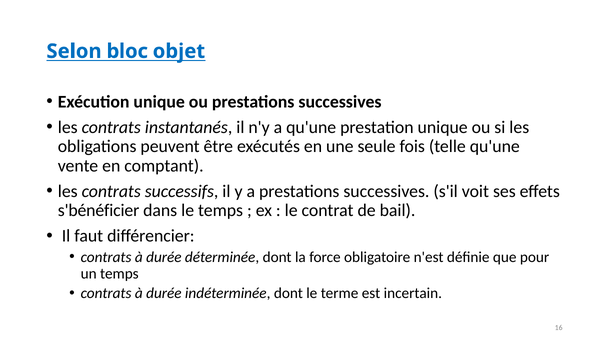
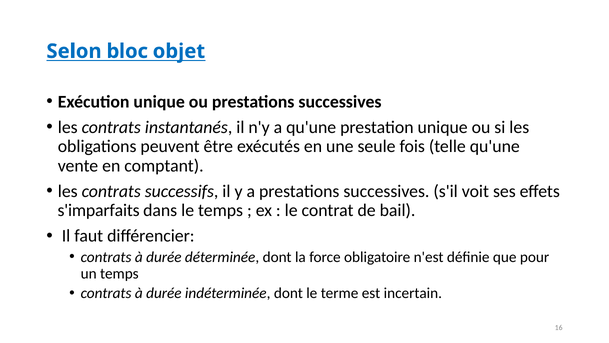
s'bénéficier: s'bénéficier -> s'imparfaits
